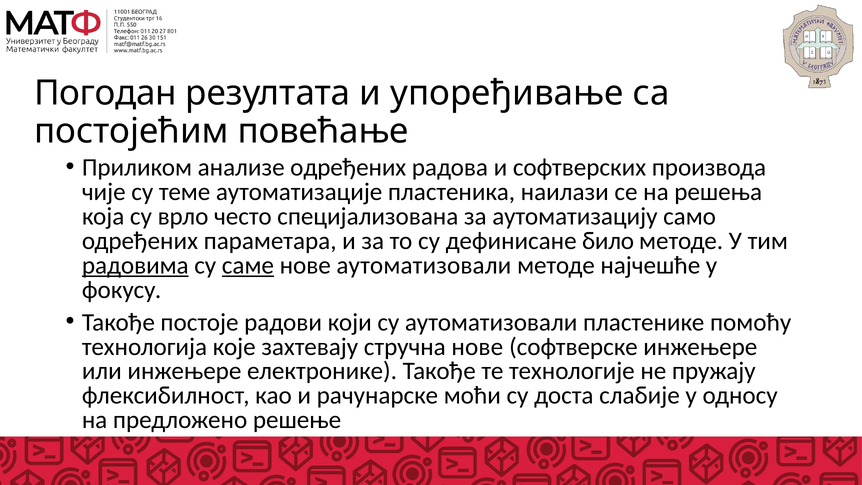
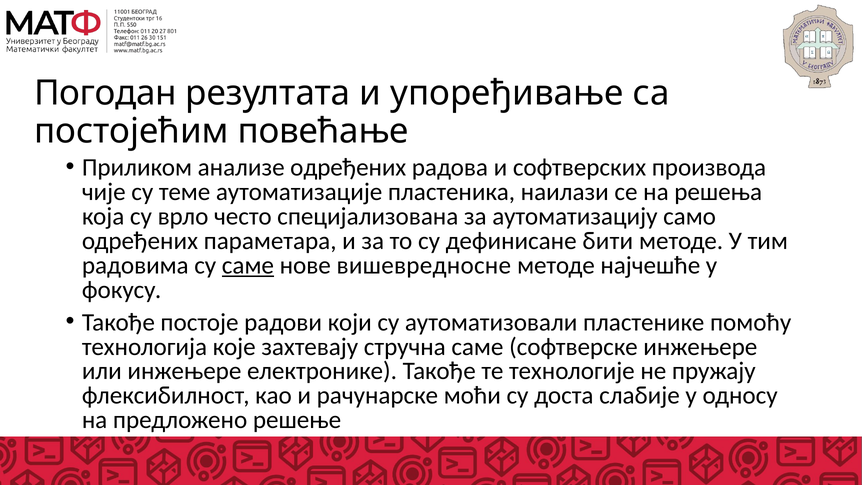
било: било -> бити
радовима underline: present -> none
нове аутоматизовали: аутоматизовали -> вишевредносне
стручна нове: нове -> саме
